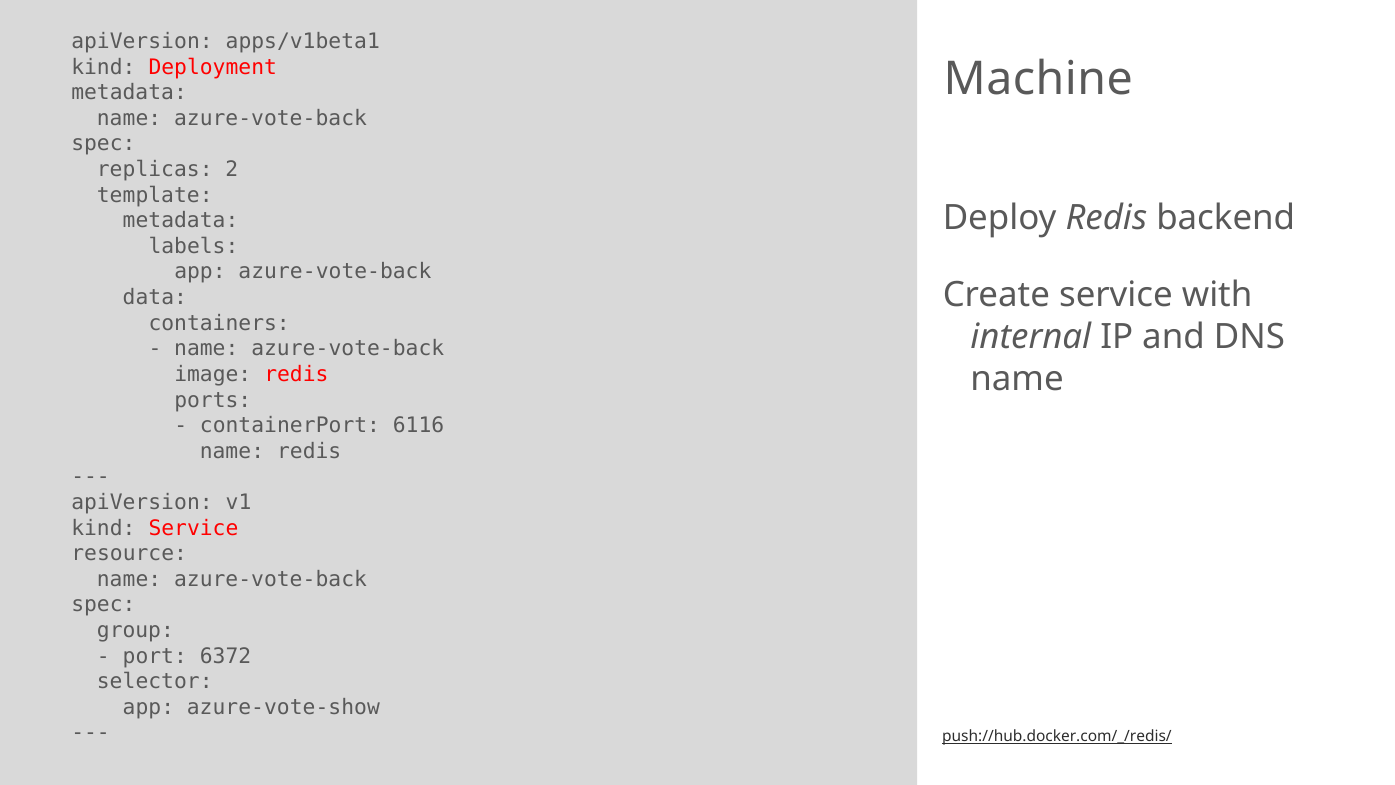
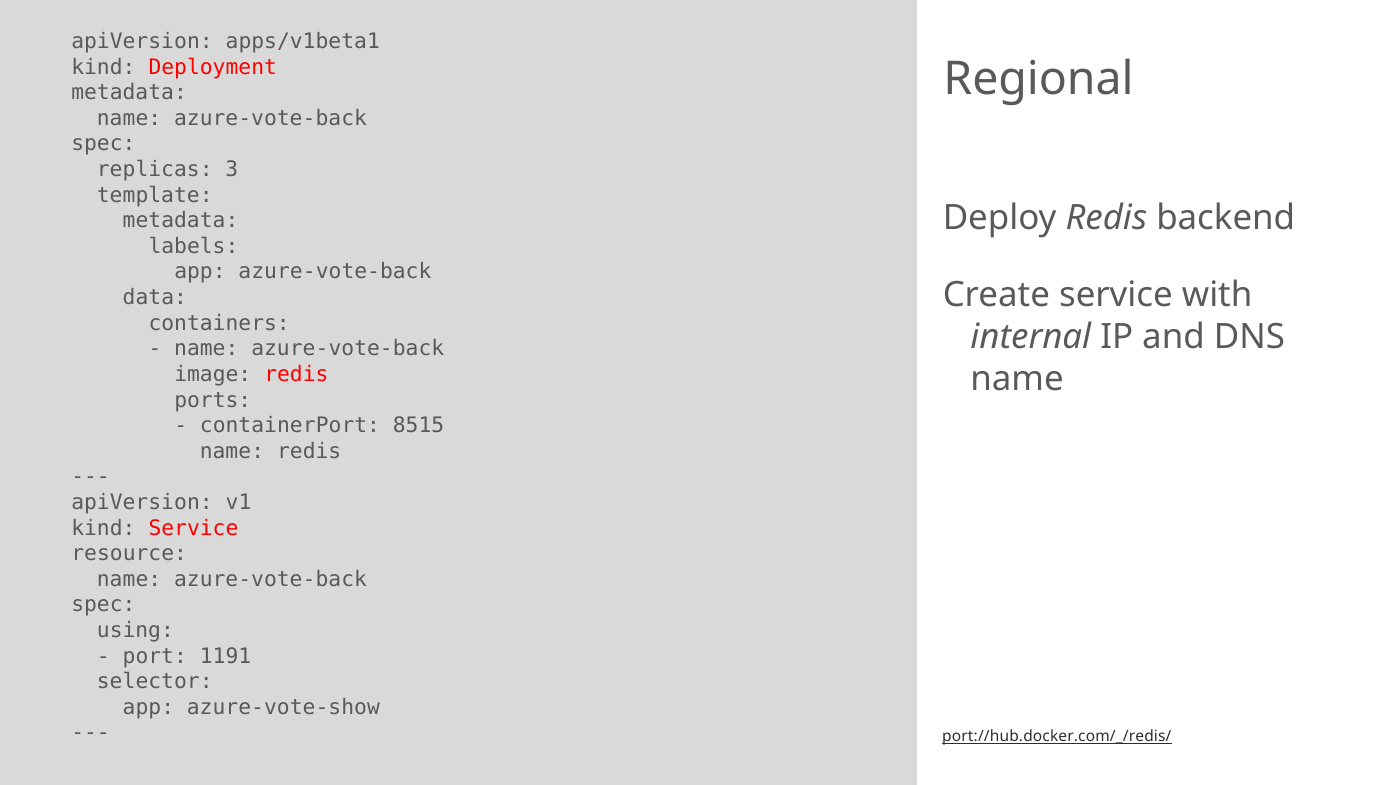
Machine: Machine -> Regional
2: 2 -> 3
6116: 6116 -> 8515
group: group -> using
6372: 6372 -> 1191
push://hub.docker.com/_/redis/: push://hub.docker.com/_/redis/ -> port://hub.docker.com/_/redis/
